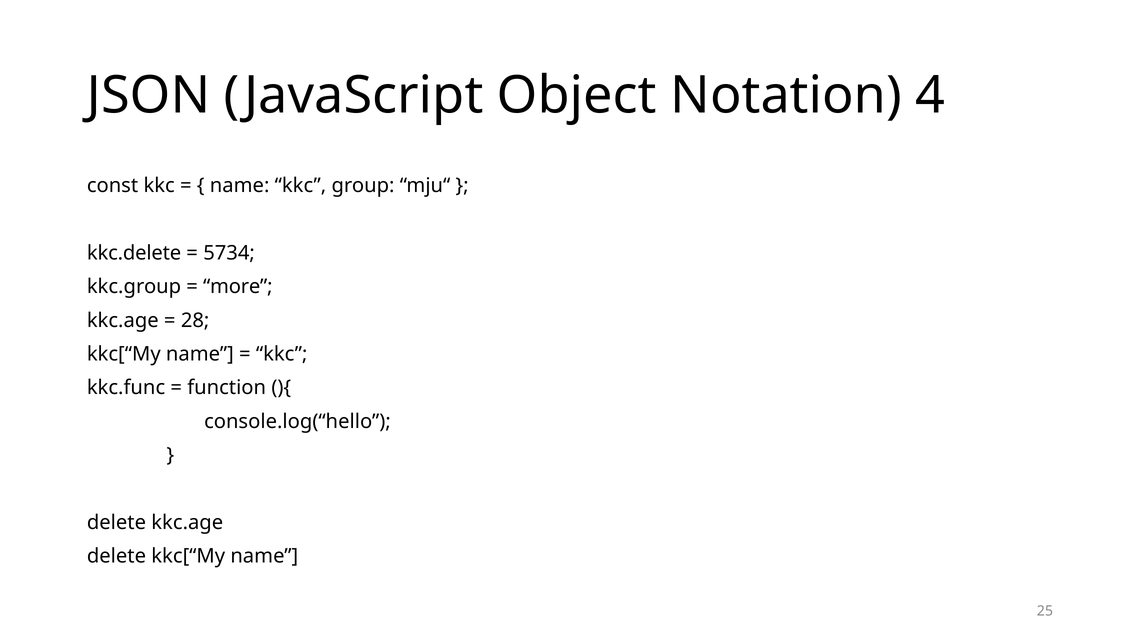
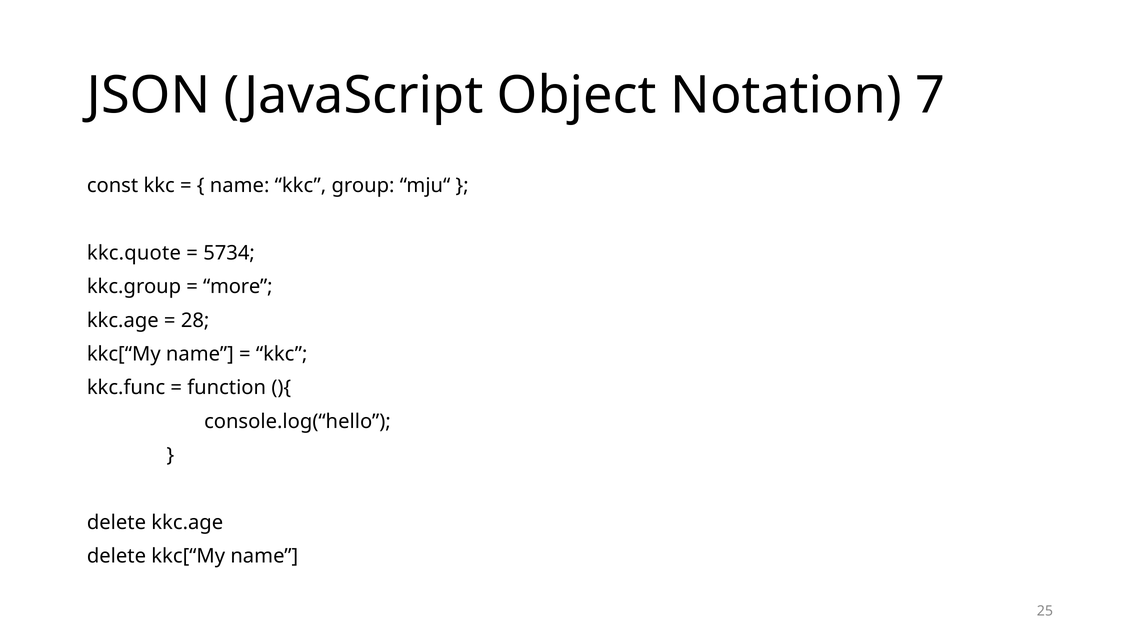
4: 4 -> 7
kkc.delete: kkc.delete -> kkc.quote
